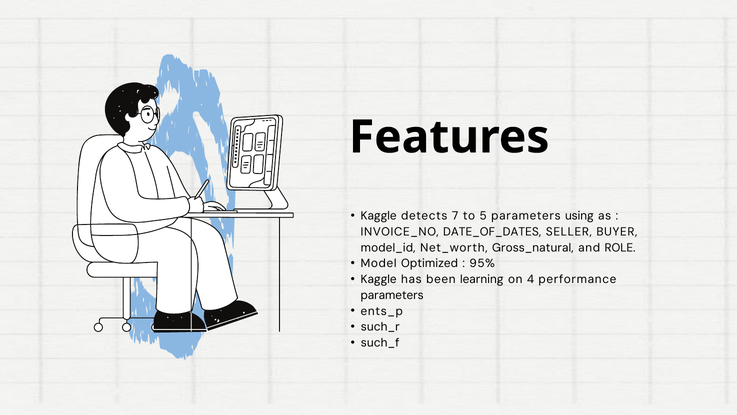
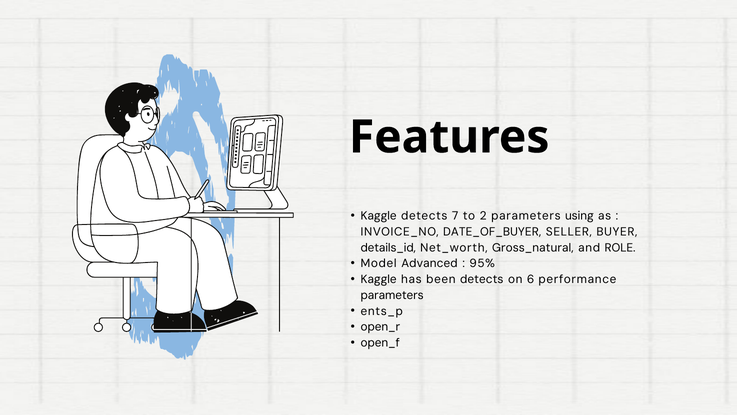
5: 5 -> 2
DATE_OF_DATES: DATE_OF_DATES -> DATE_OF_BUYER
model_id: model_id -> details_id
Optimized: Optimized -> Advanced
been learning: learning -> detects
4: 4 -> 6
such_r: such_r -> open_r
such_f: such_f -> open_f
